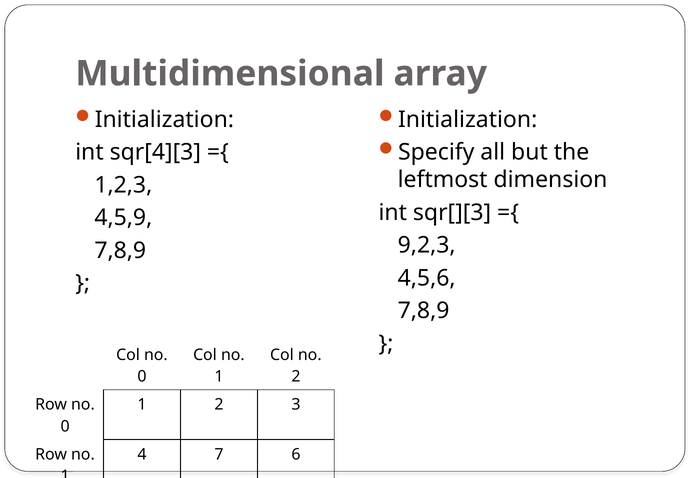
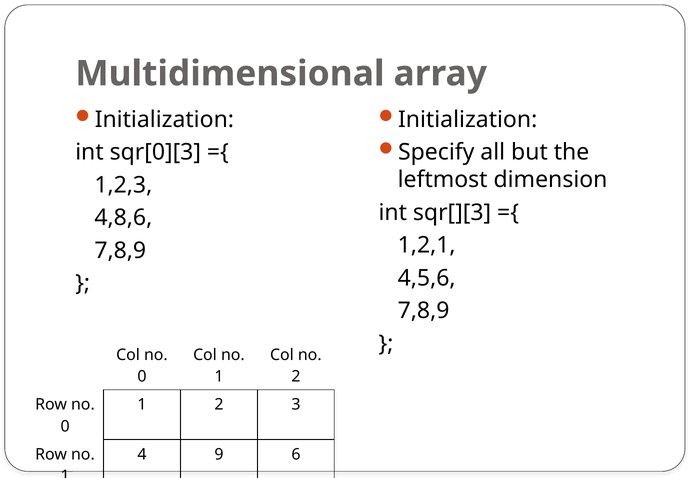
sqr[4][3: sqr[4][3 -> sqr[0][3
4,5,9: 4,5,9 -> 4,8,6
9,2,3: 9,2,3 -> 1,2,1
4 7: 7 -> 9
